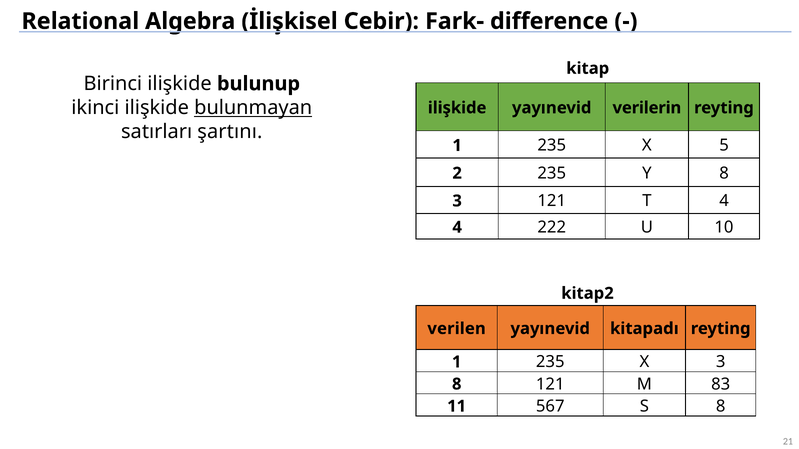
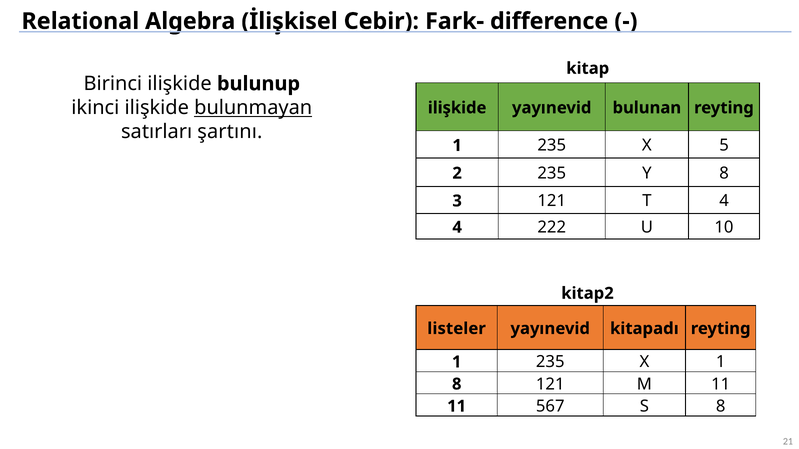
verilerin: verilerin -> bulunan
verilen: verilen -> listeler
X 3: 3 -> 1
M 83: 83 -> 11
